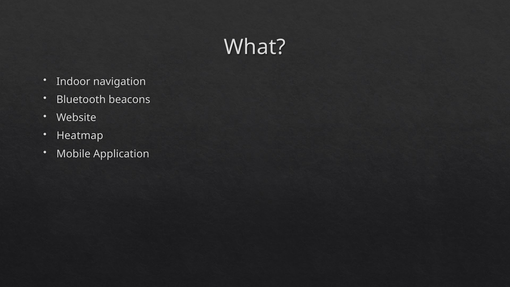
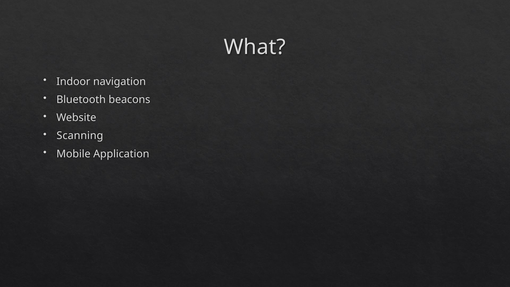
Heatmap: Heatmap -> Scanning
